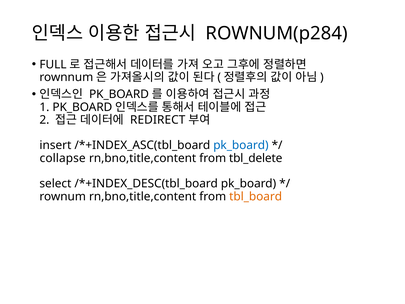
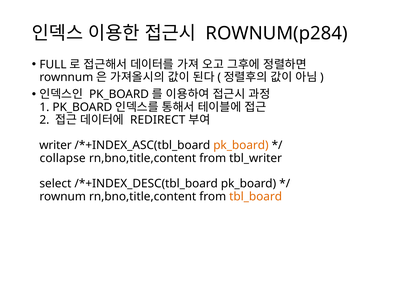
insert: insert -> writer
pk_board at (241, 145) colour: blue -> orange
tbl_delete: tbl_delete -> tbl_writer
